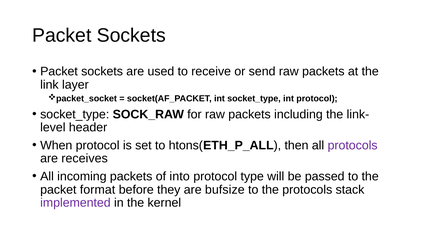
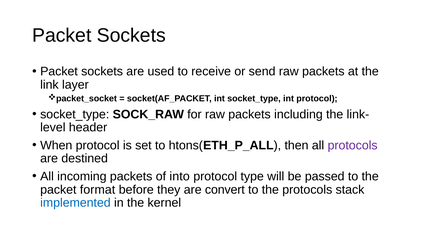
receives: receives -> destined
bufsize: bufsize -> convert
implemented colour: purple -> blue
